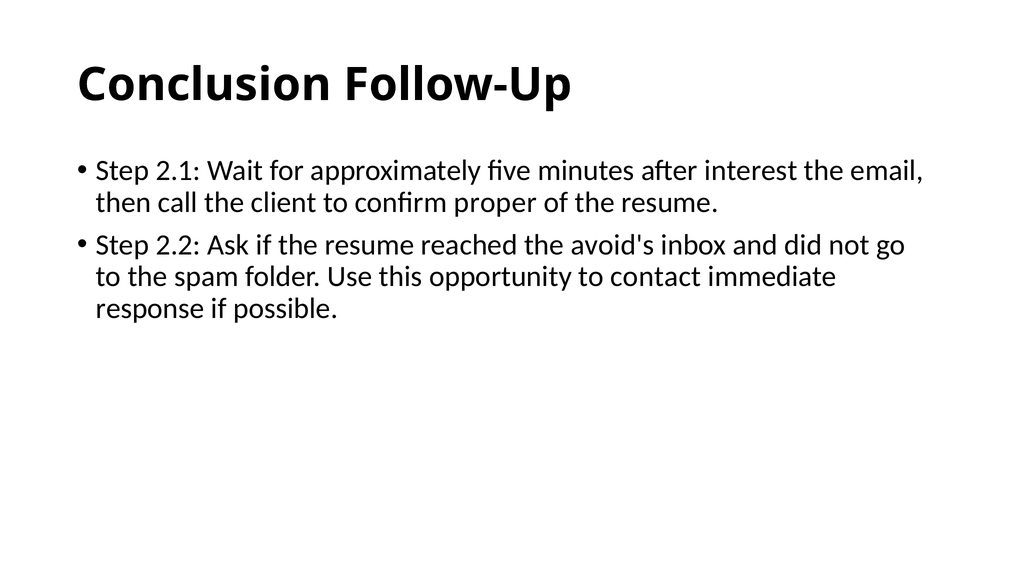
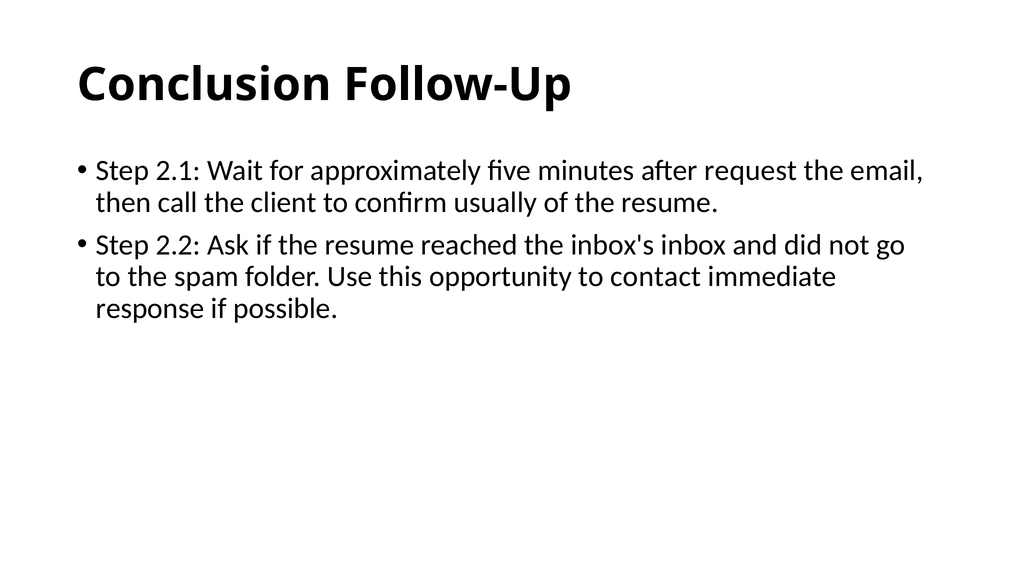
interest: interest -> request
proper: proper -> usually
avoid's: avoid's -> inbox's
